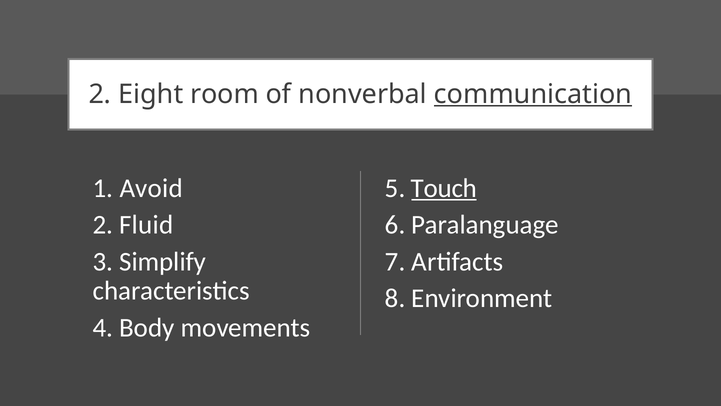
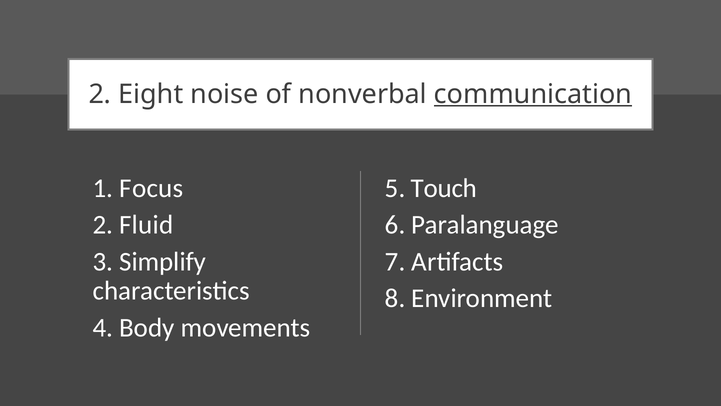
room: room -> noise
Avoid: Avoid -> Focus
Touch underline: present -> none
